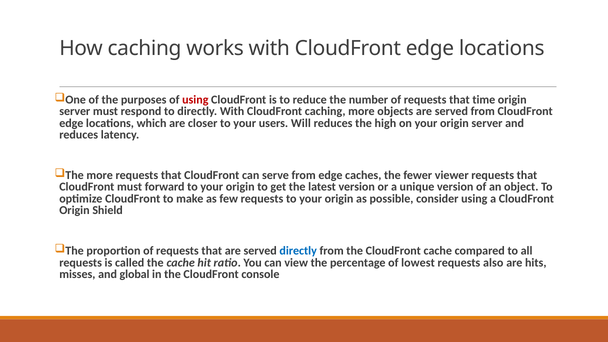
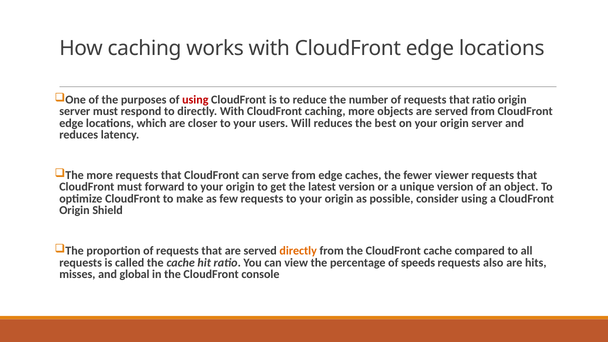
that time: time -> ratio
high: high -> best
directly at (298, 251) colour: blue -> orange
lowest: lowest -> speeds
